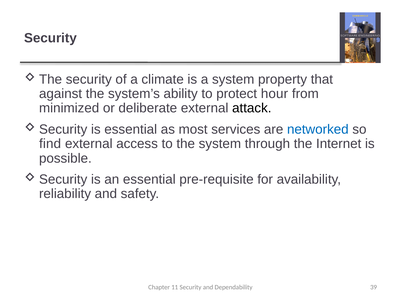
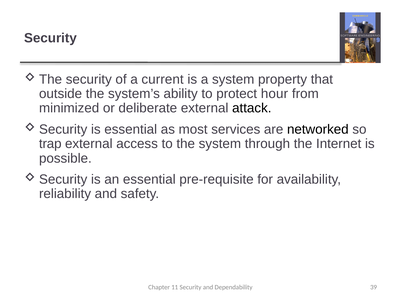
climate: climate -> current
against: against -> outside
networked colour: blue -> black
find: find -> trap
